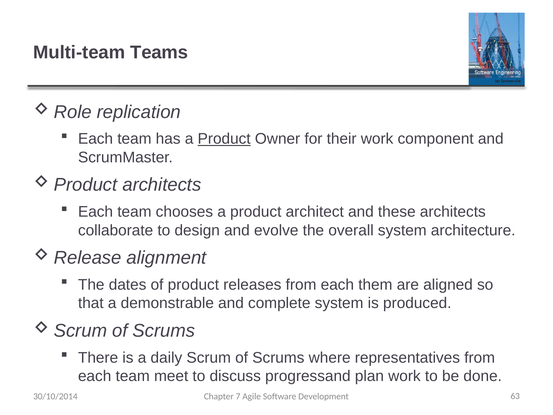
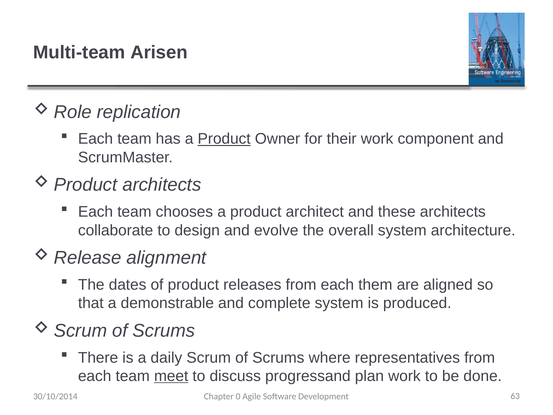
Teams: Teams -> Arisen
meet underline: none -> present
7: 7 -> 0
